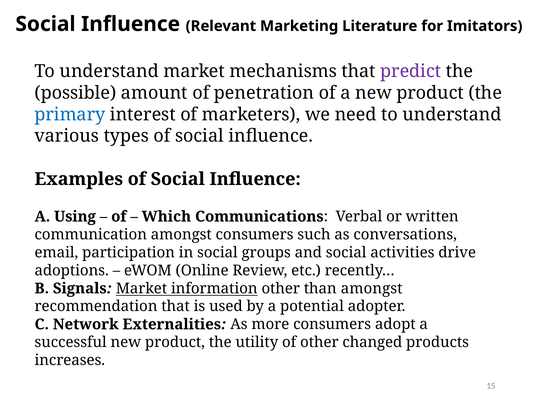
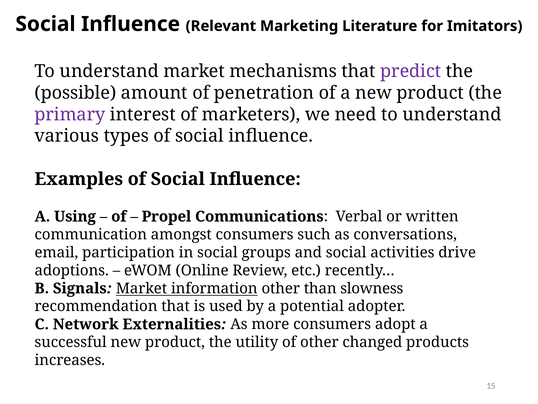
primary colour: blue -> purple
Which: Which -> Propel
than amongst: amongst -> slowness
